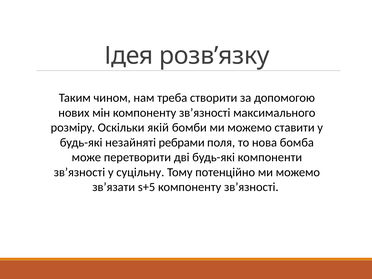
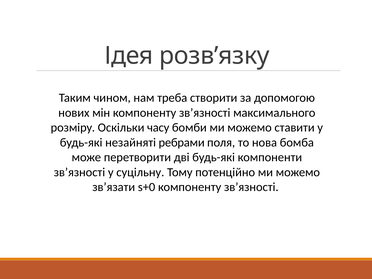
якій: якій -> часу
s+5: s+5 -> s+0
